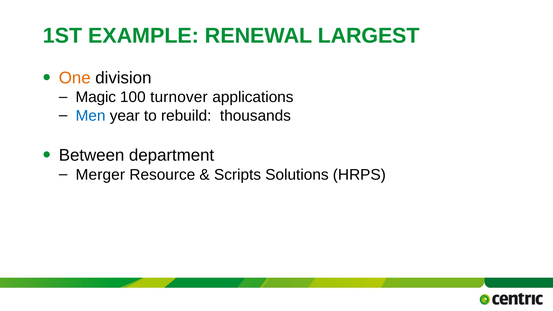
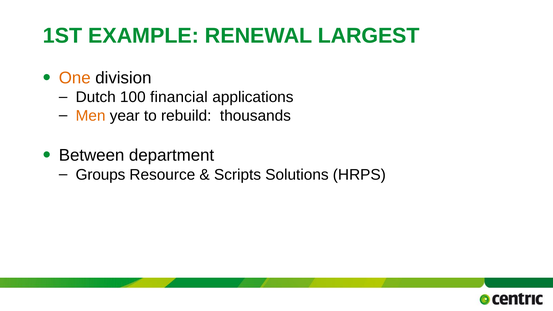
Magic: Magic -> Dutch
turnover: turnover -> financial
Men colour: blue -> orange
Merger: Merger -> Groups
